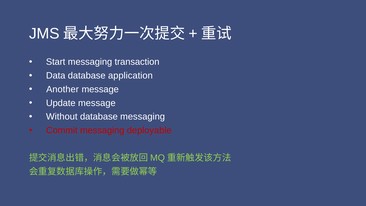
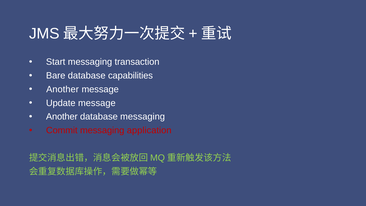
Data: Data -> Bare
application: application -> capabilities
Without at (62, 117): Without -> Another
deployable: deployable -> application
